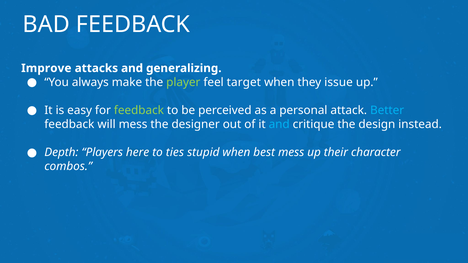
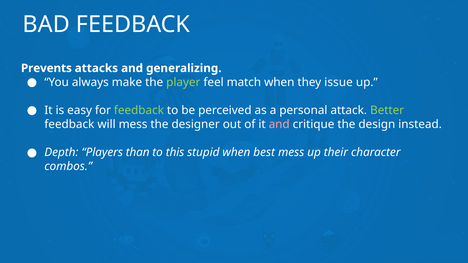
Improve: Improve -> Prevents
target: target -> match
Better colour: light blue -> light green
and at (279, 124) colour: light blue -> pink
here: here -> than
ties: ties -> this
